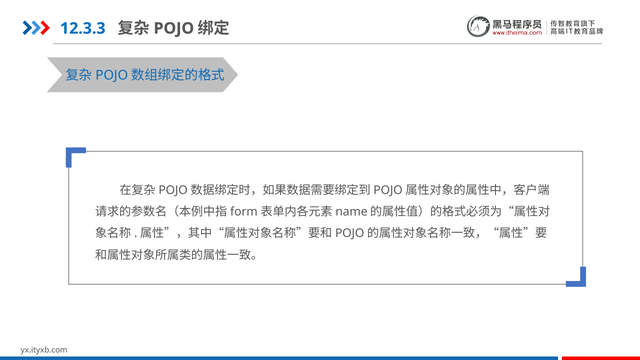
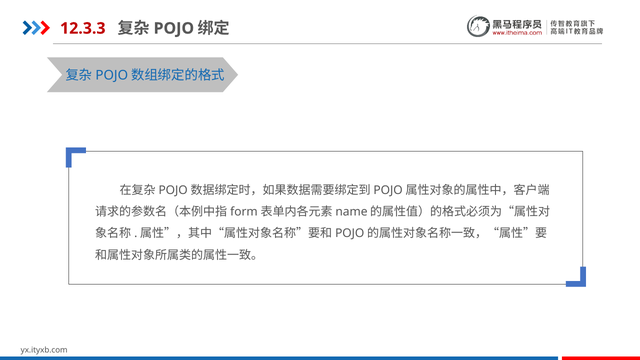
12.3.3 colour: blue -> red
